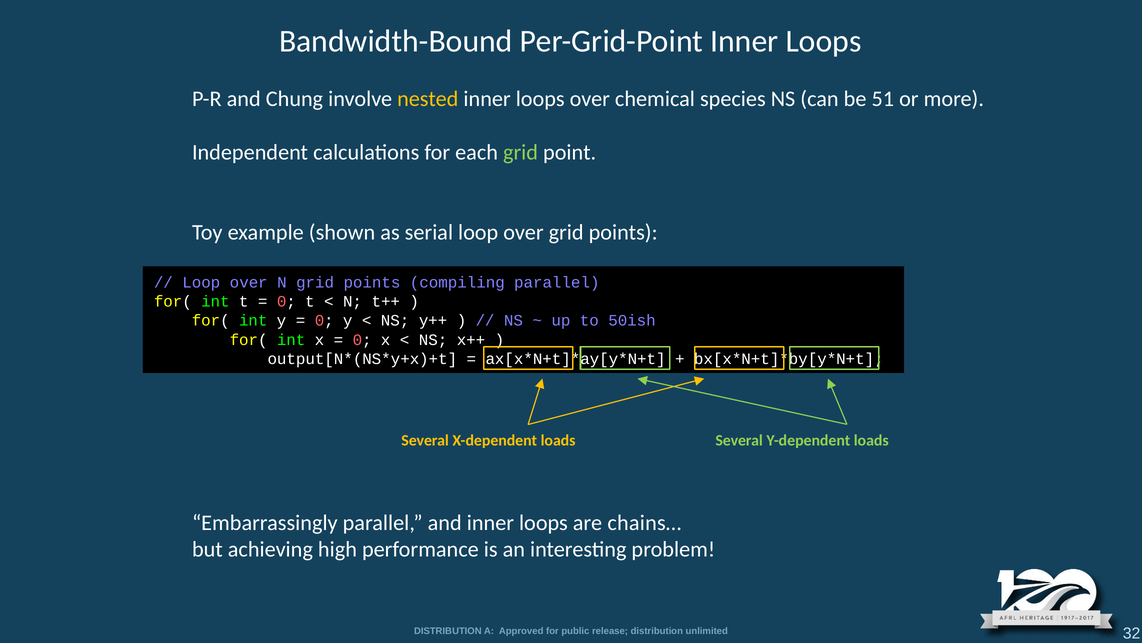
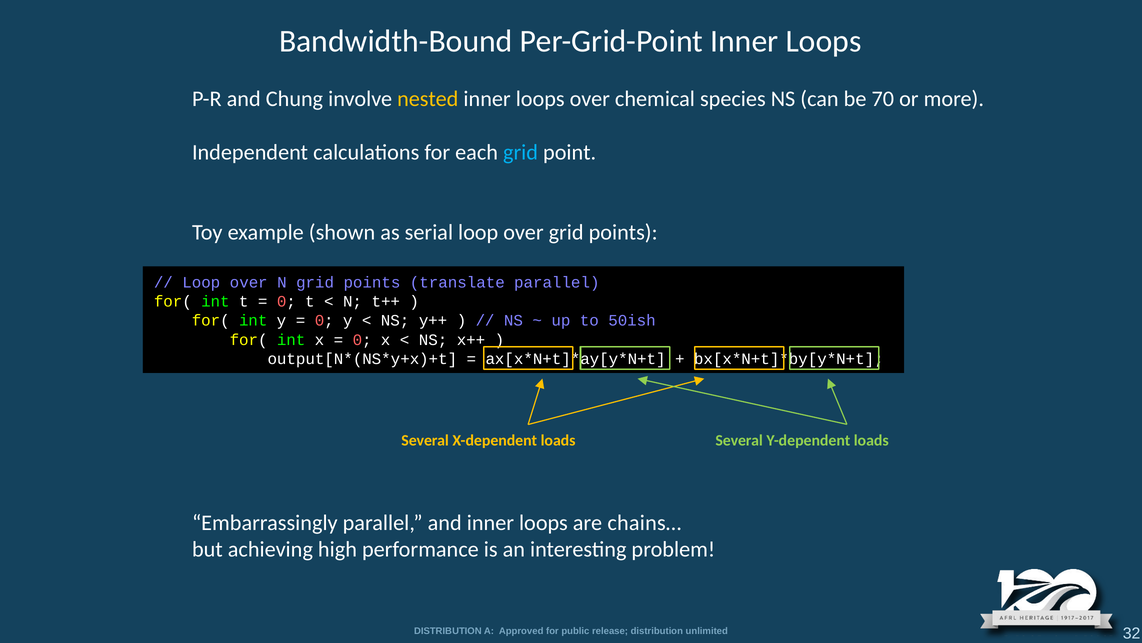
51: 51 -> 70
grid at (521, 152) colour: light green -> light blue
compiling: compiling -> translate
